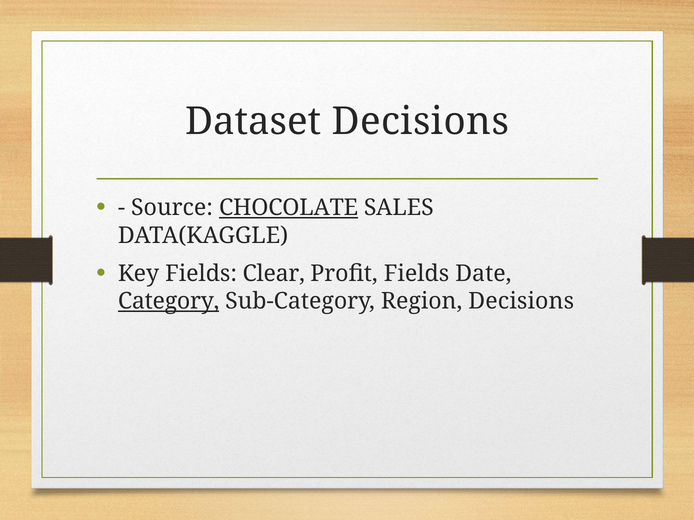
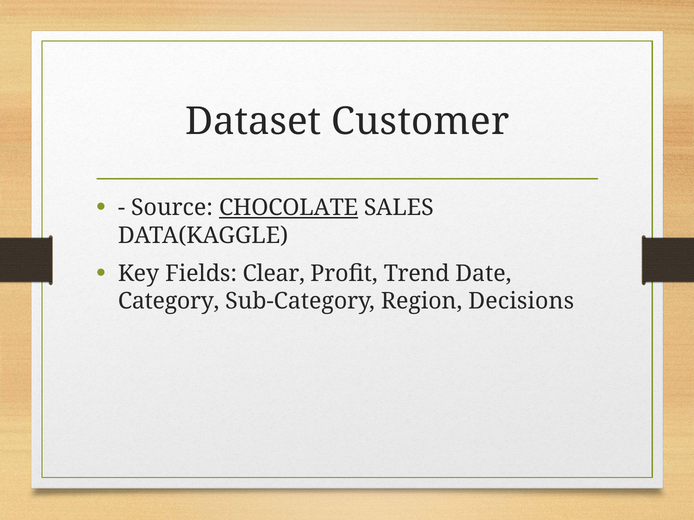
Dataset Decisions: Decisions -> Customer
Profit Fields: Fields -> Trend
Category underline: present -> none
